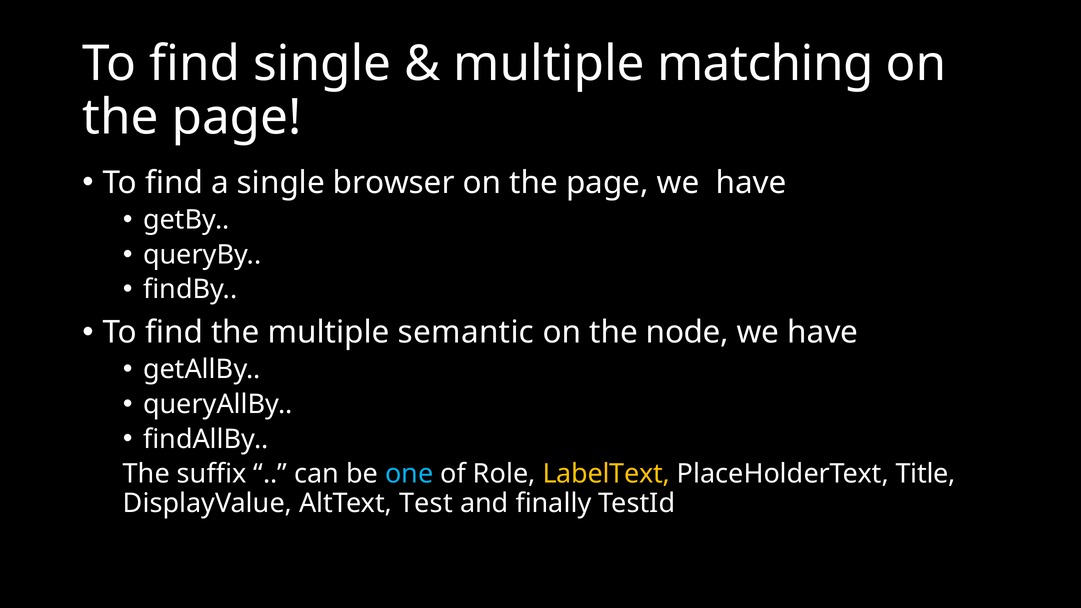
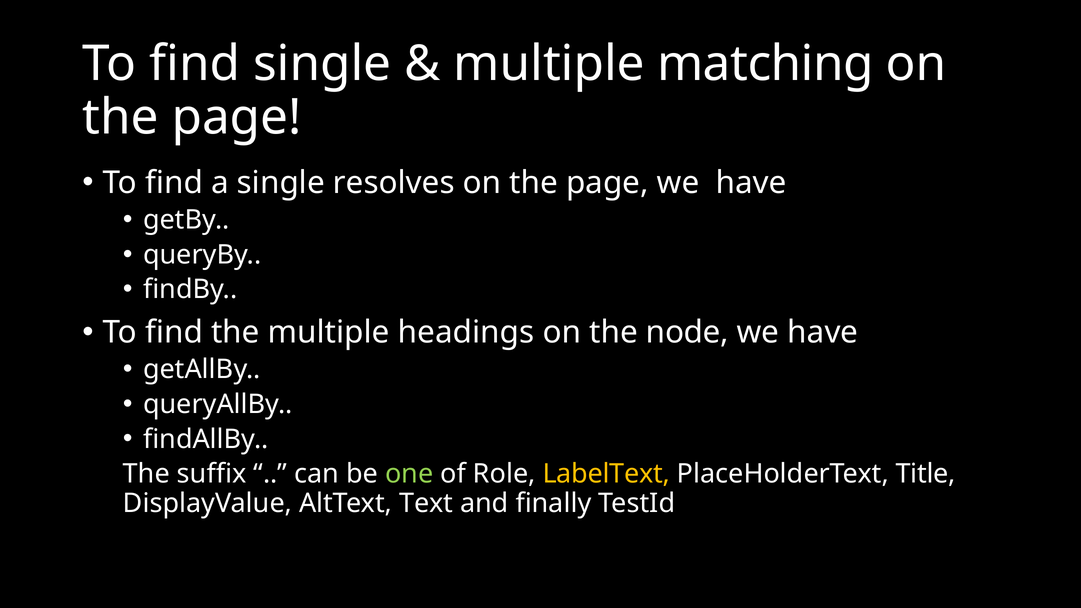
browser: browser -> resolves
semantic: semantic -> headings
one colour: light blue -> light green
Test: Test -> Text
